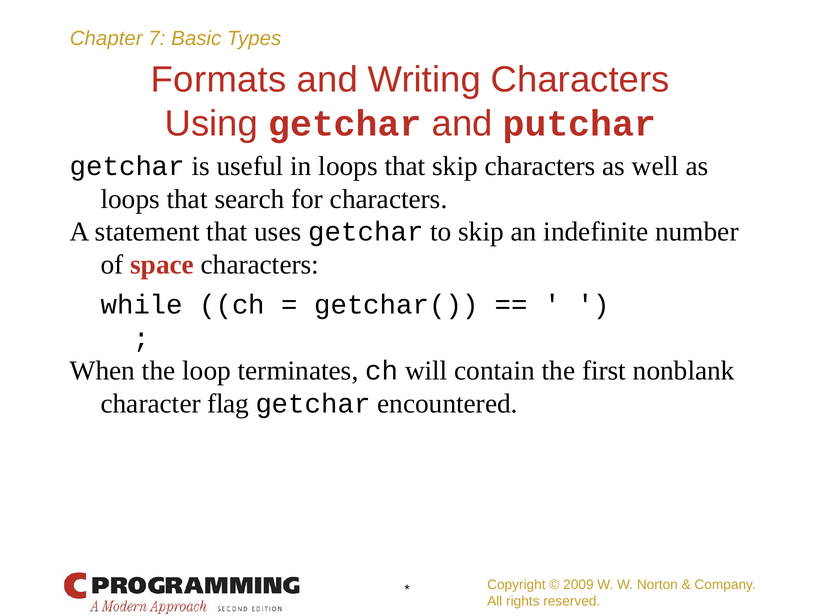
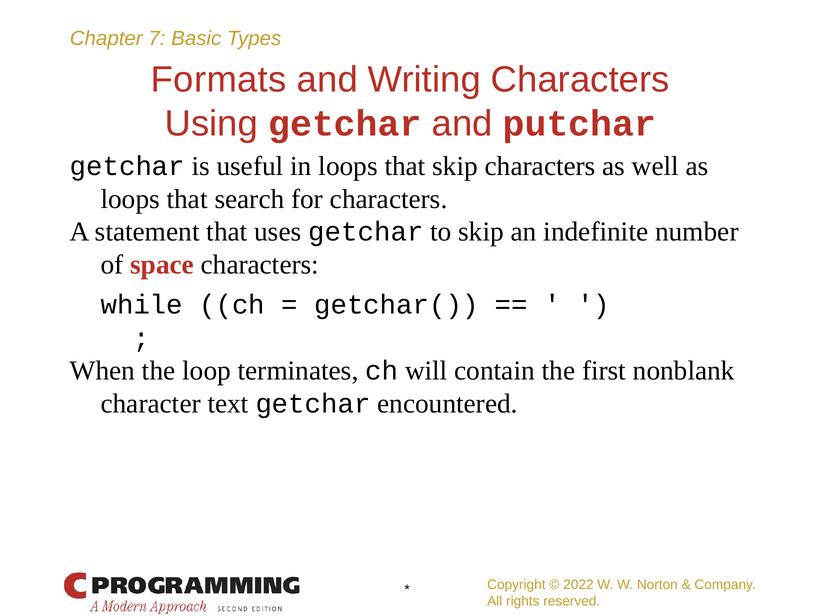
flag: flag -> text
2009: 2009 -> 2022
